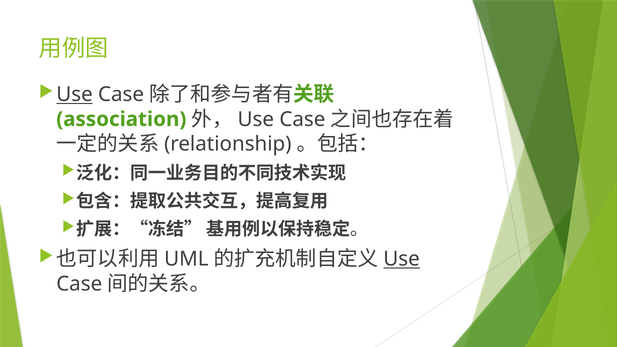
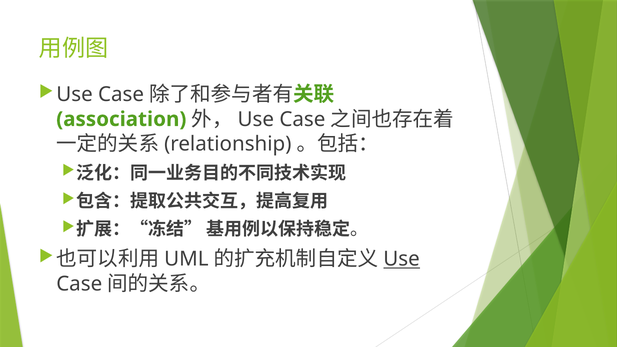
Use at (75, 95) underline: present -> none
